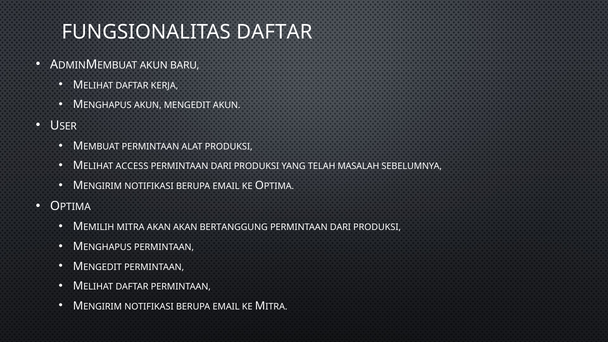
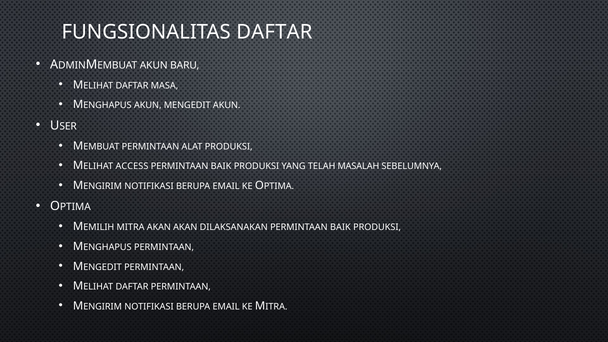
KERJA: KERJA -> MASA
DARI at (221, 166): DARI -> BAIK
BERTANGGUNG: BERTANGGUNG -> DILAKSANAKAN
DARI at (340, 227): DARI -> BAIK
